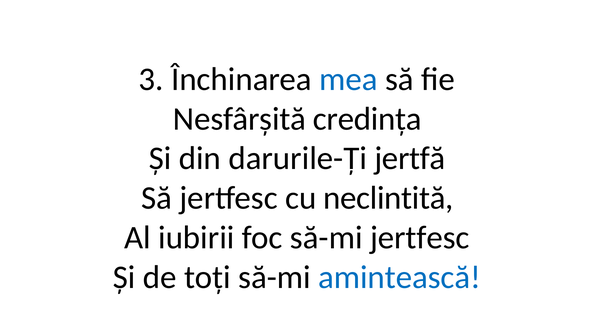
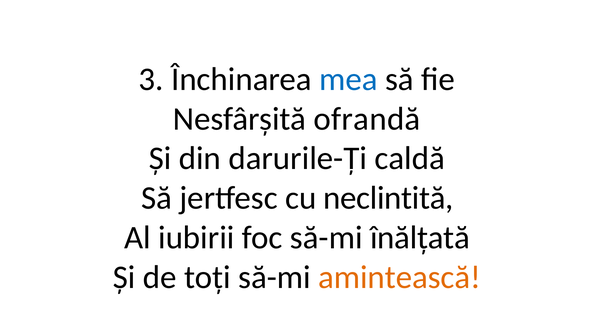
credința: credința -> ofrandă
jertfă: jertfă -> caldă
să-mi jertfesc: jertfesc -> înălțată
amintească colour: blue -> orange
